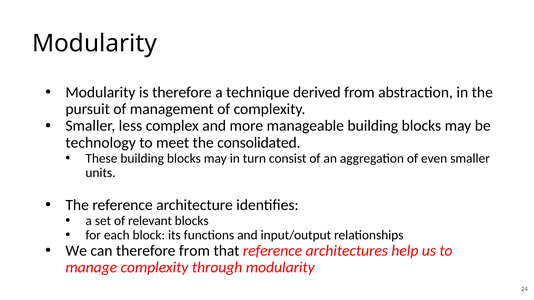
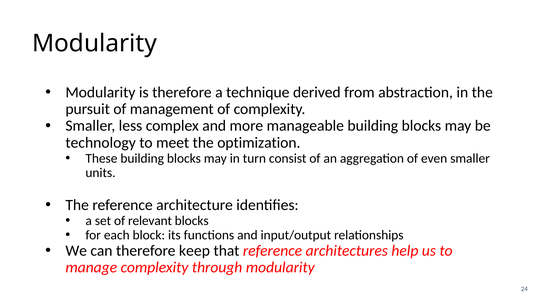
consolidated: consolidated -> optimization
therefore from: from -> keep
